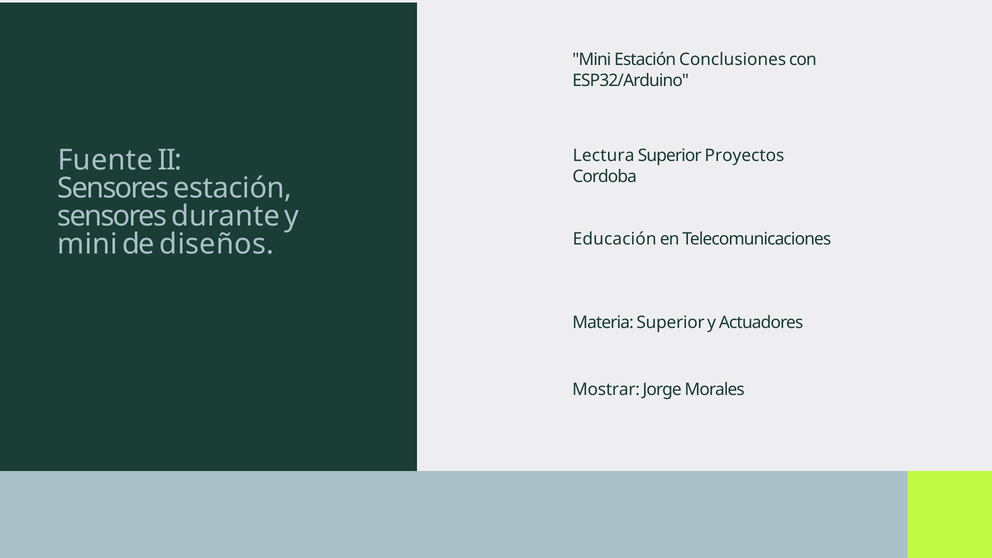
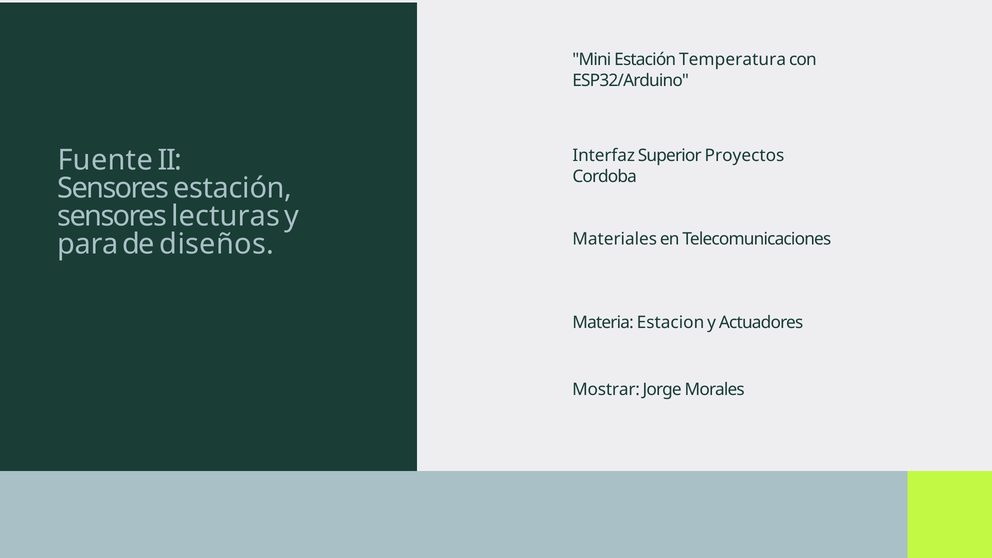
Conclusiones: Conclusiones -> Temperatura
Lectura: Lectura -> Interfaz
durante: durante -> lecturas
Educación: Educación -> Materiales
mini at (88, 244): mini -> para
Materia Superior: Superior -> Estacion
